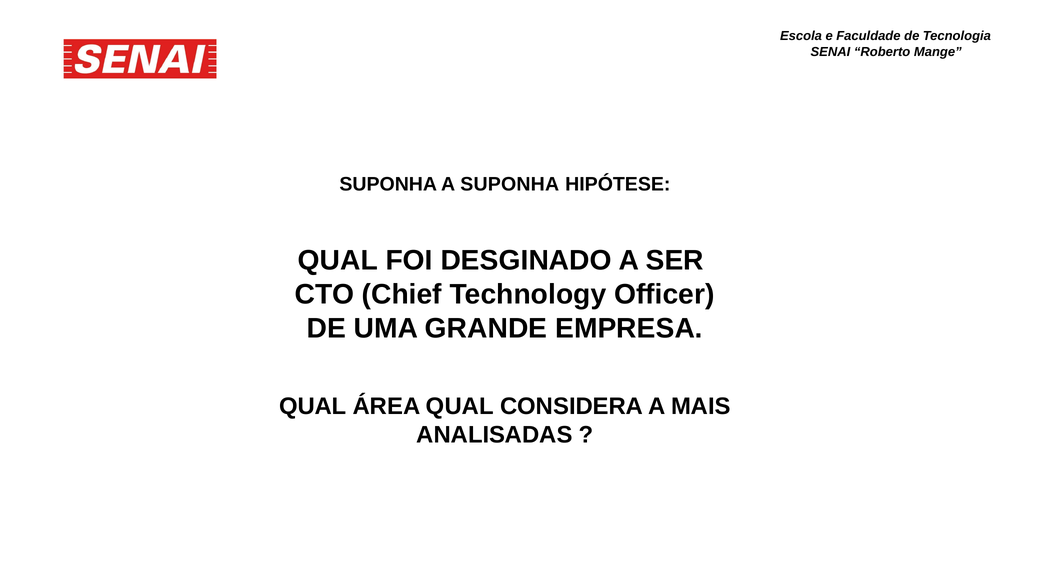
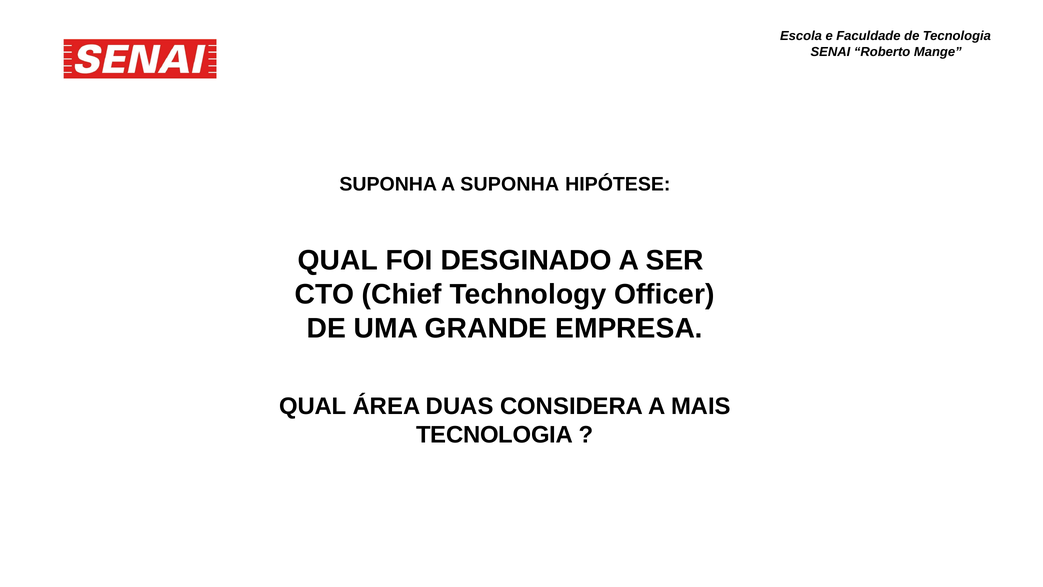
ÁREA QUAL: QUAL -> DUAS
ANALISADAS at (494, 435): ANALISADAS -> TECNOLOGIA
